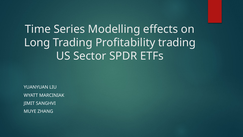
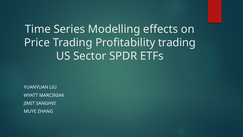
Long: Long -> Price
